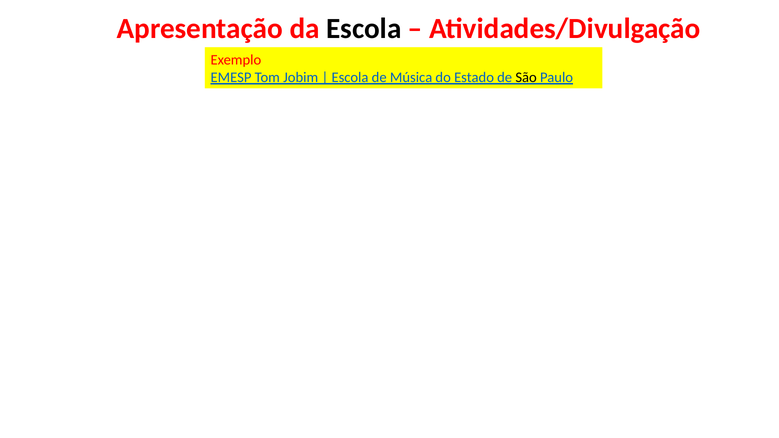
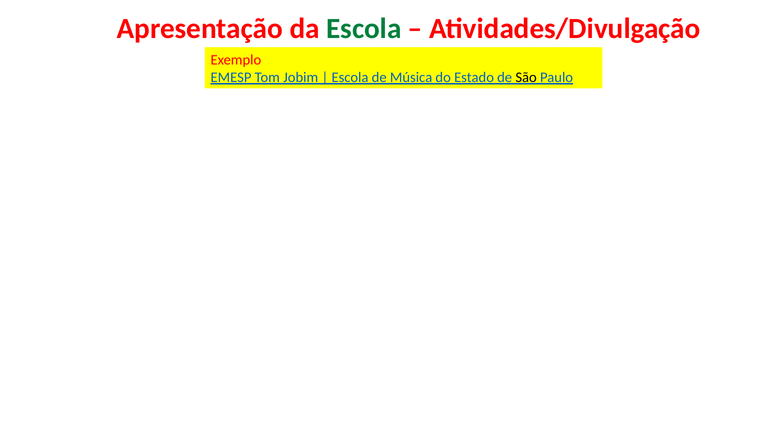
Escola at (364, 28) colour: black -> green
